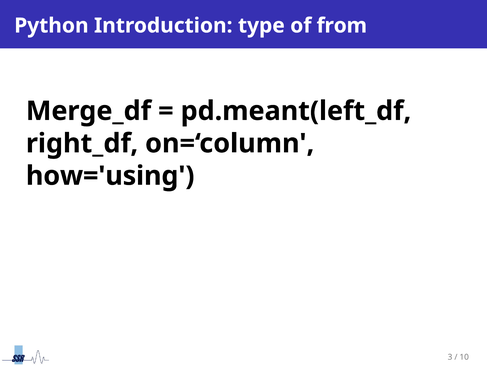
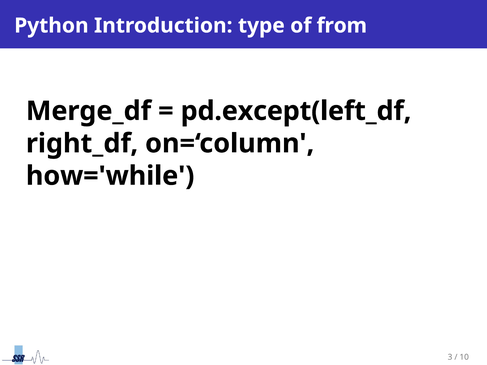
pd.meant(left_df: pd.meant(left_df -> pd.except(left_df
how='using: how='using -> how='while
